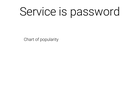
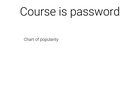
Service: Service -> Course
